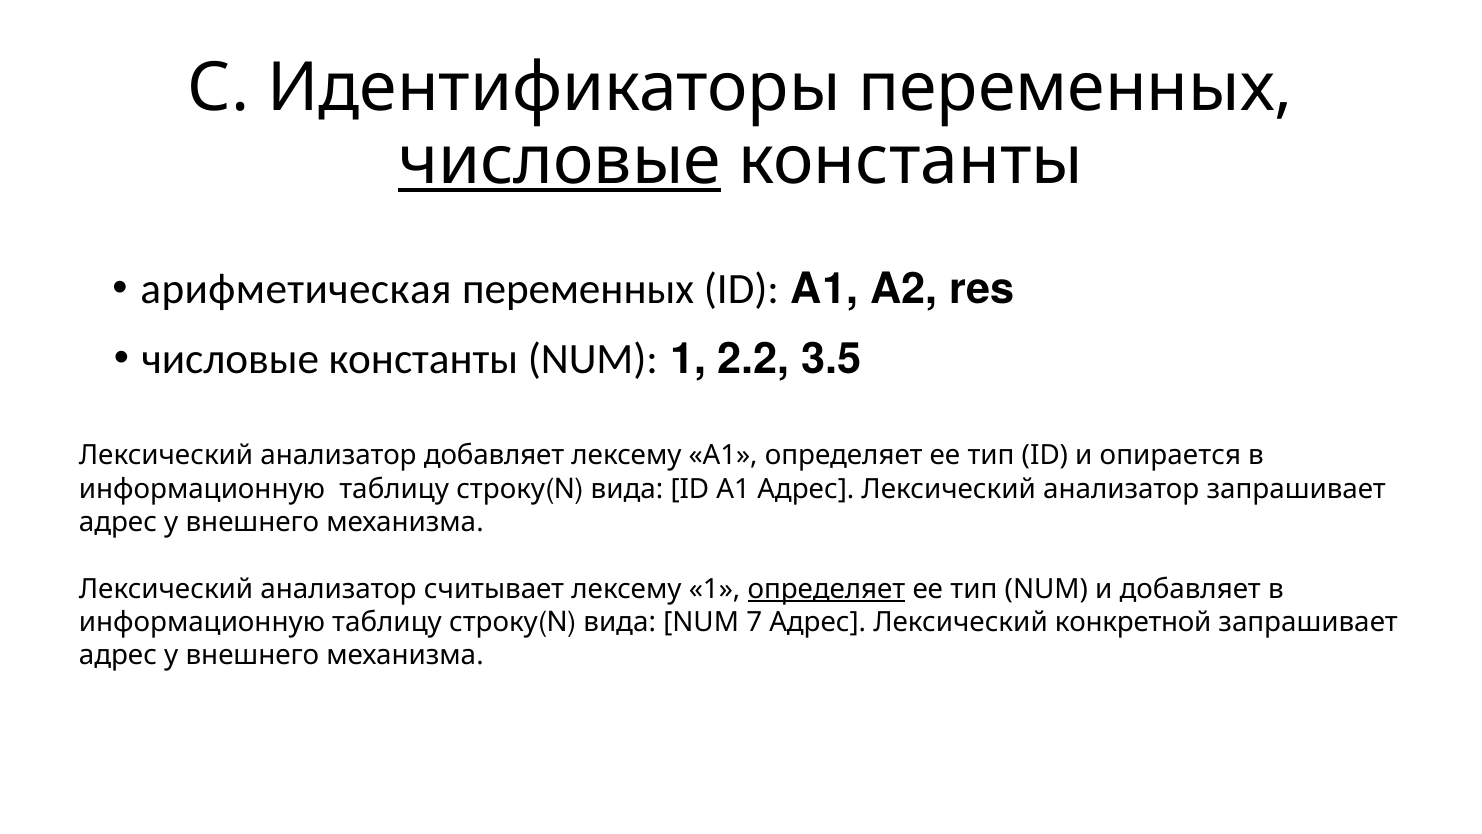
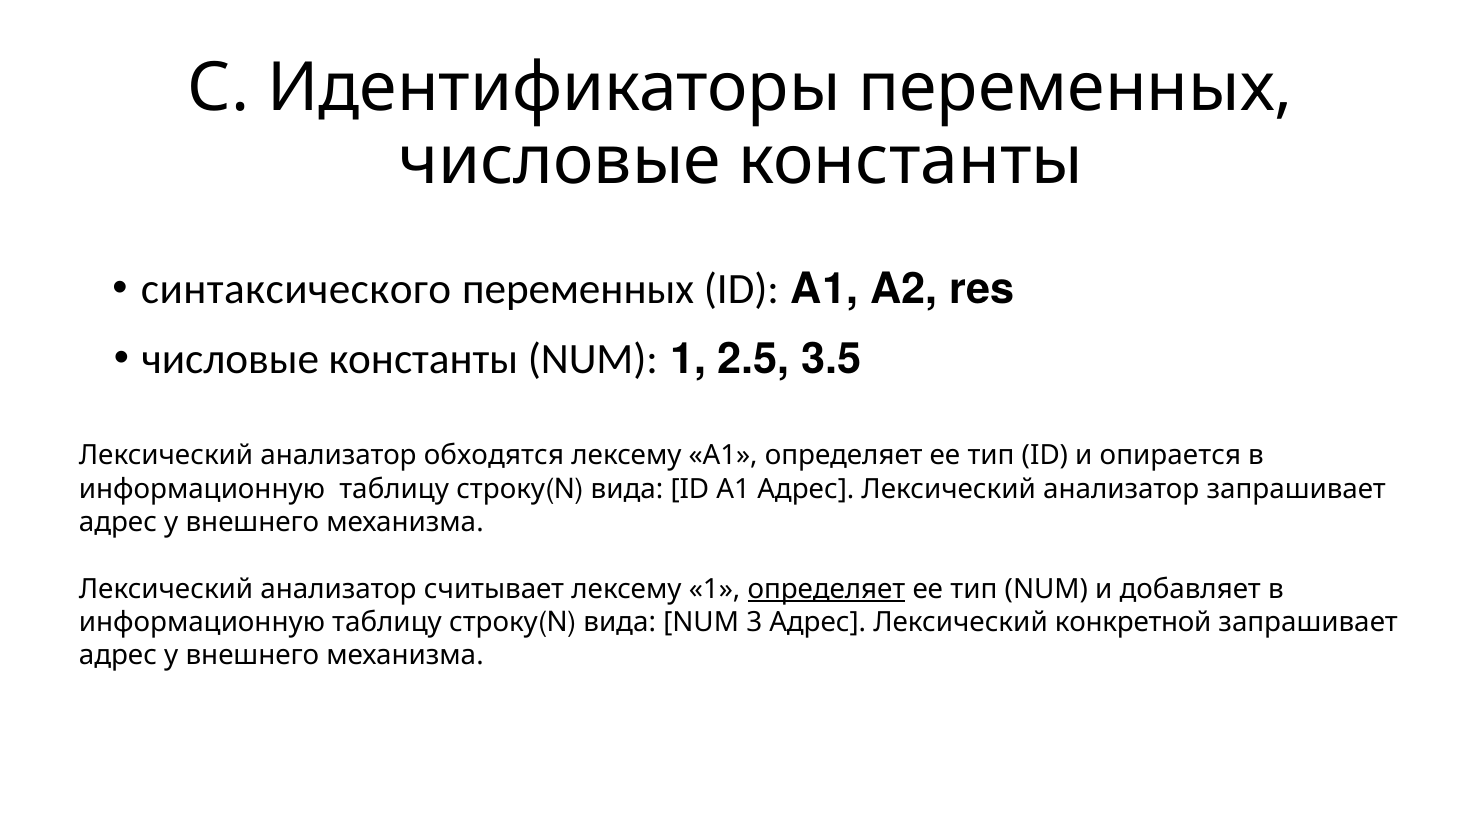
числовые at (560, 161) underline: present -> none
арифметическая: арифметическая -> синтаксического
2.2: 2.2 -> 2.5
анализатор добавляет: добавляет -> обходятся
7: 7 -> 3
